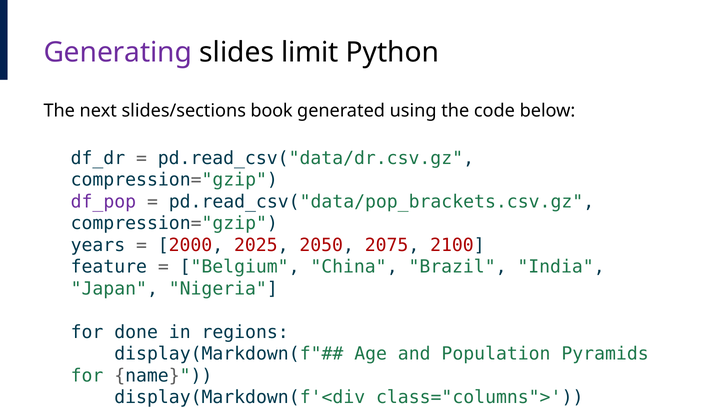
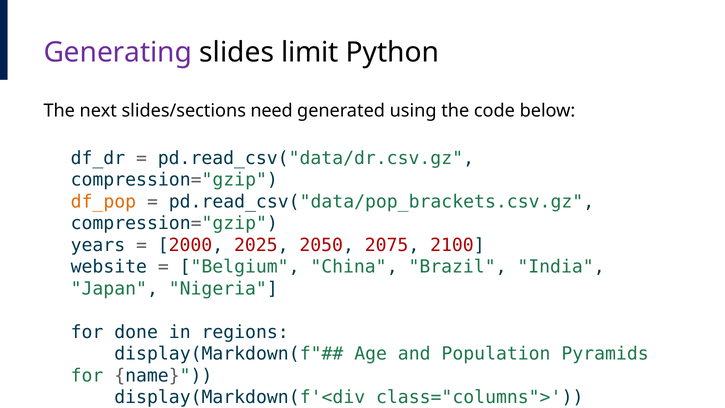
book: book -> need
df_pop colour: purple -> orange
feature: feature -> website
